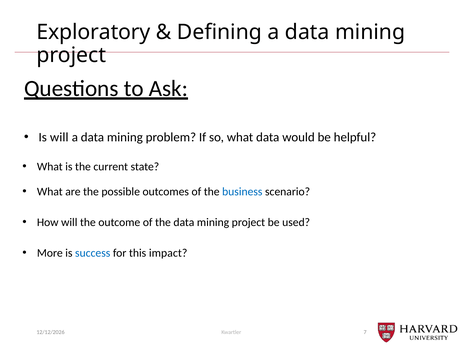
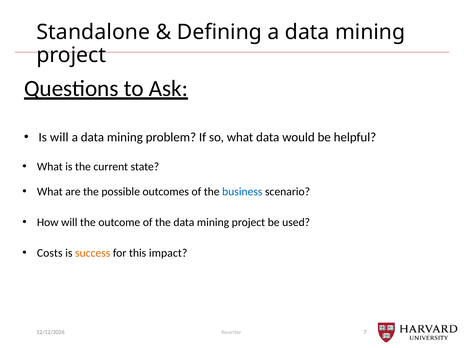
Exploratory: Exploratory -> Standalone
More: More -> Costs
success colour: blue -> orange
